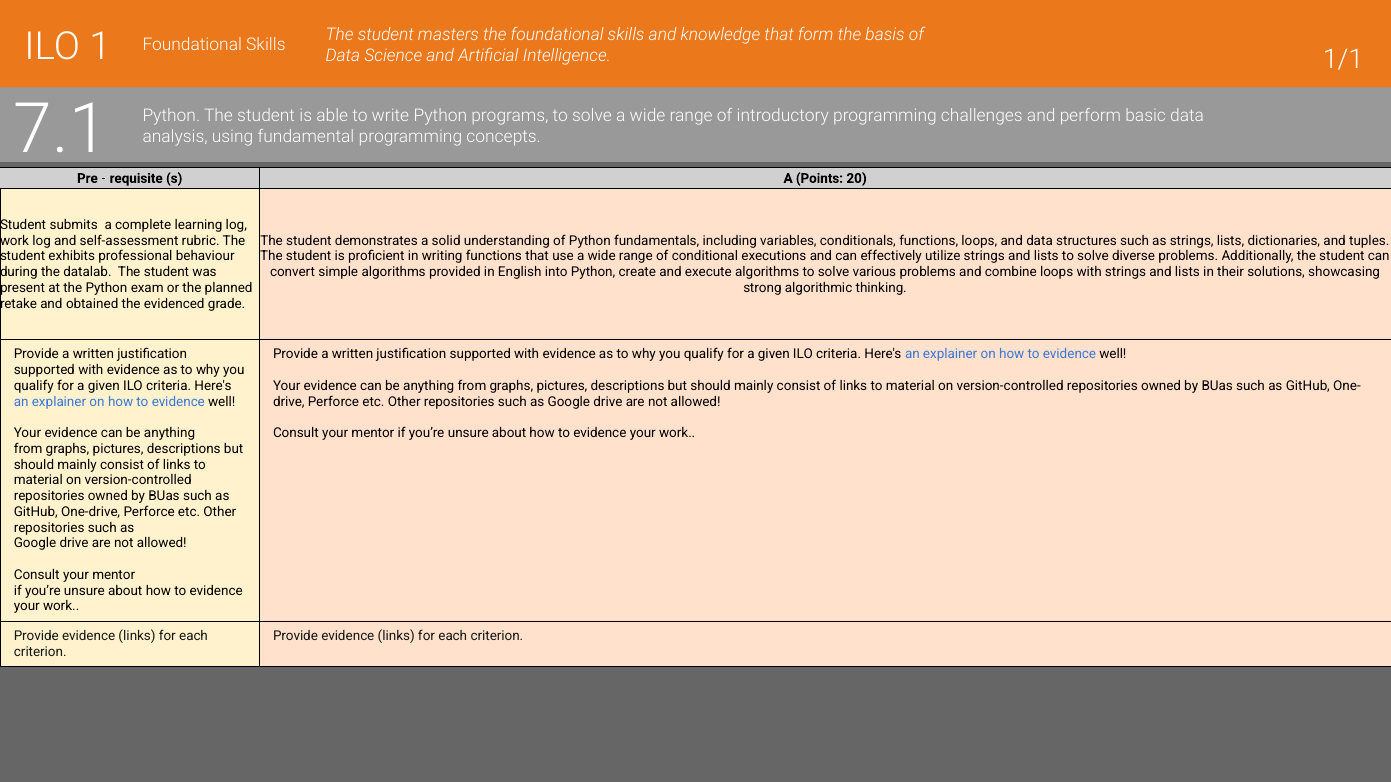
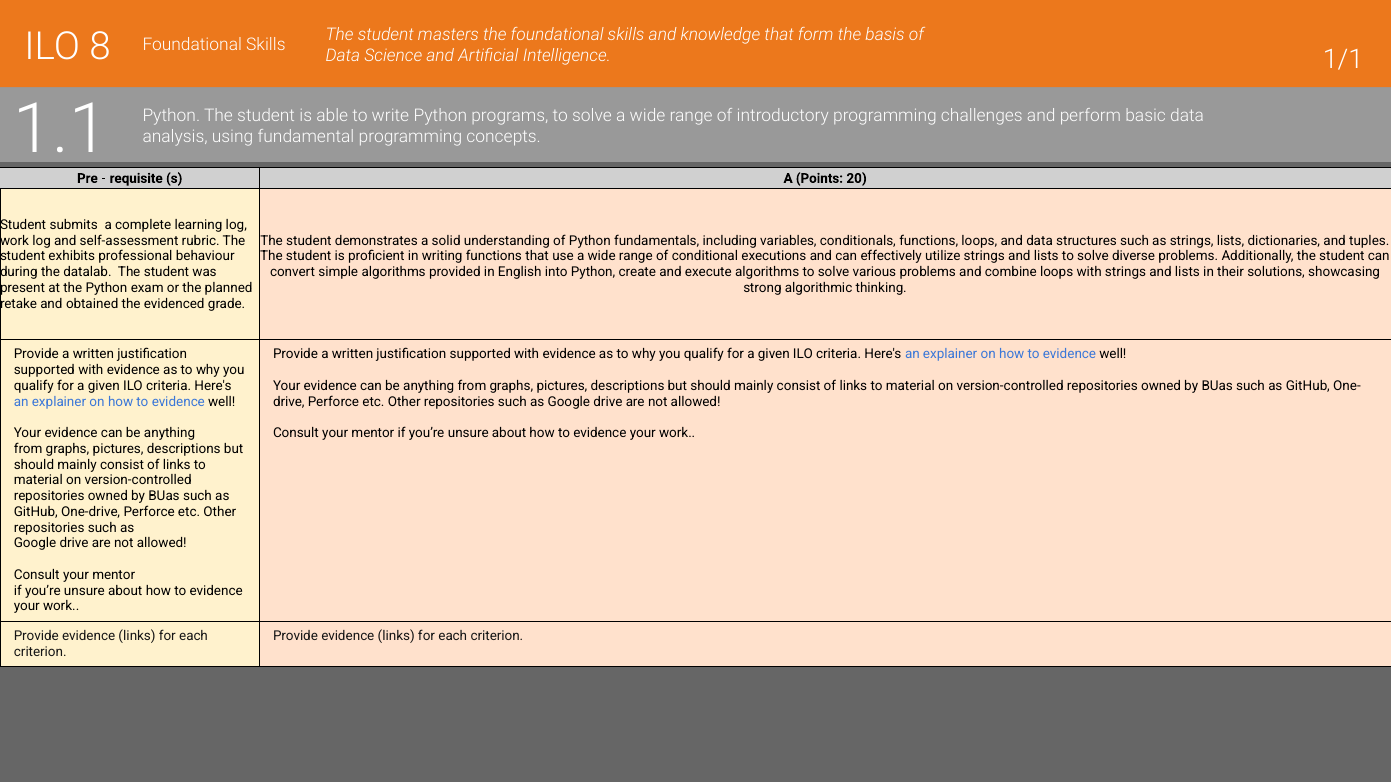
1: 1 -> 8
7.1: 7.1 -> 1.1
